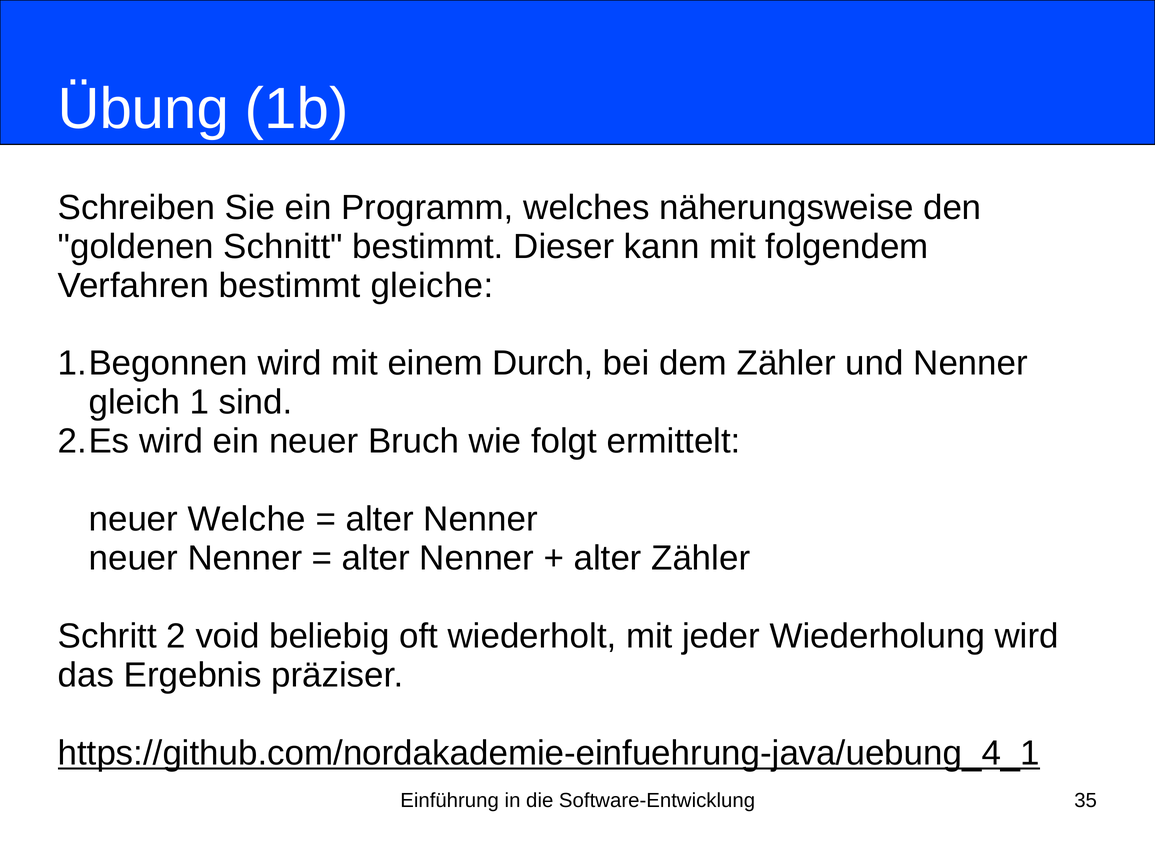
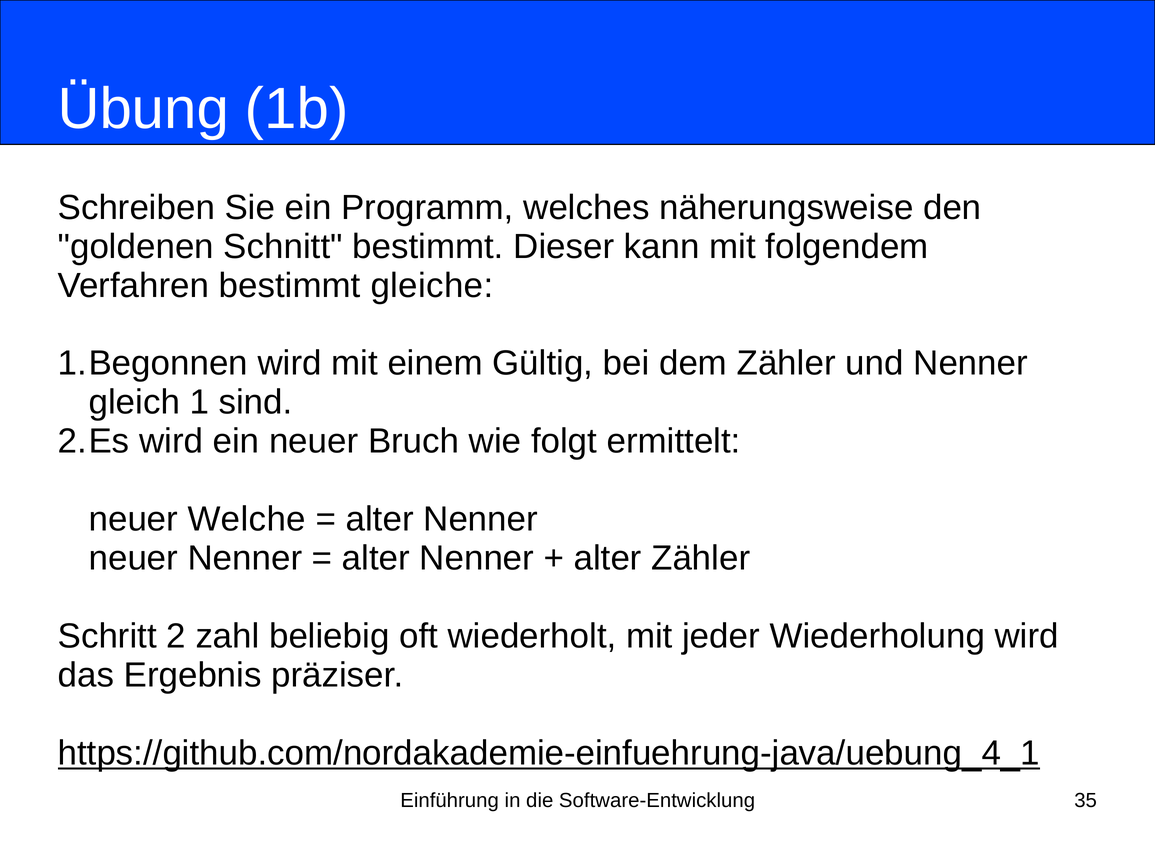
Durch: Durch -> Gültig
void: void -> zahl
